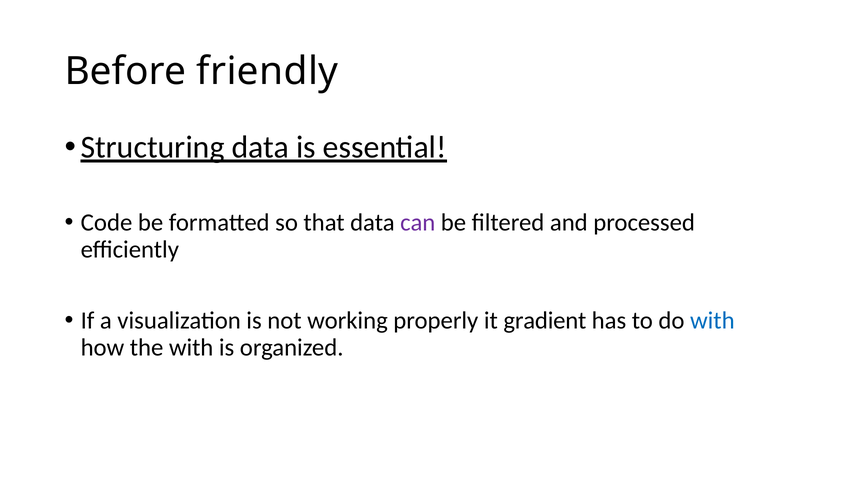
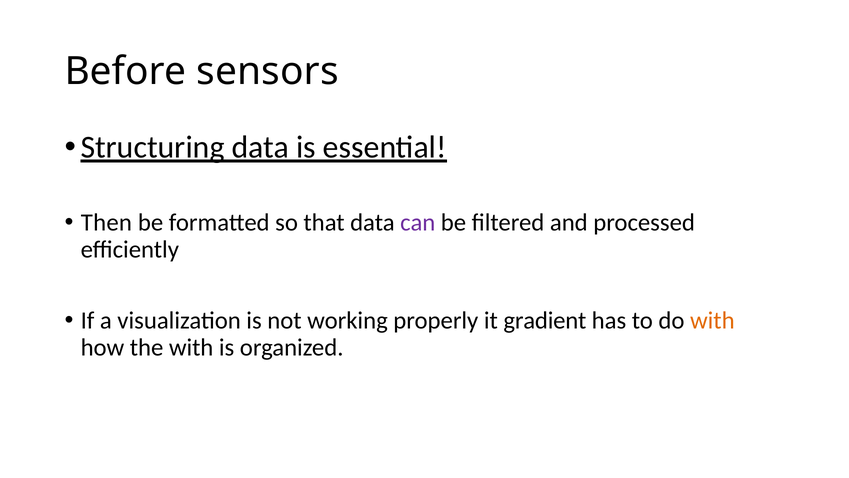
friendly: friendly -> sensors
Code: Code -> Then
with at (712, 320) colour: blue -> orange
